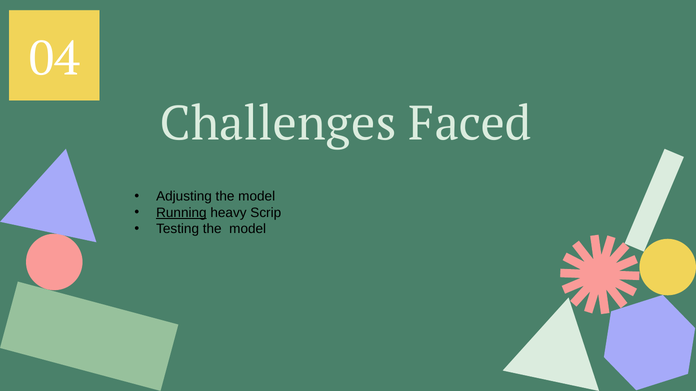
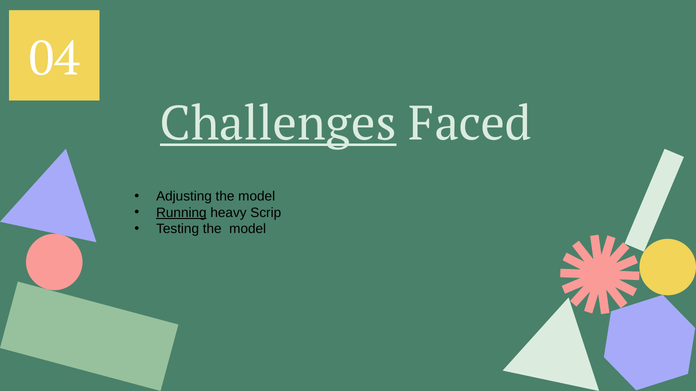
Challenges underline: none -> present
